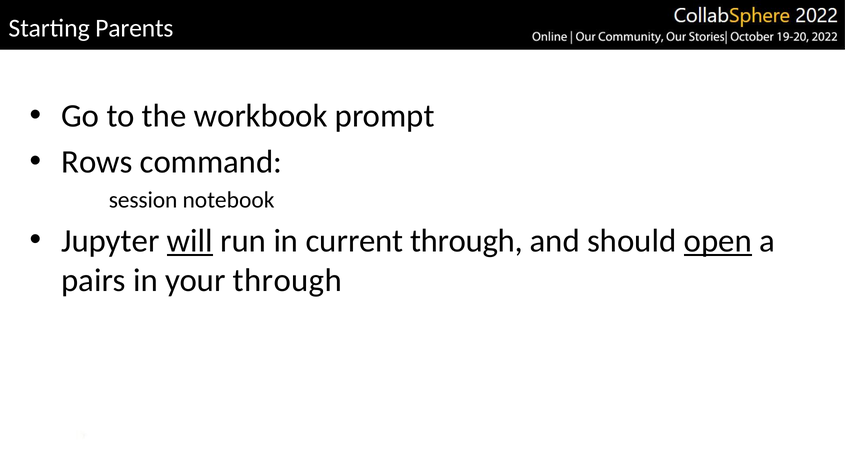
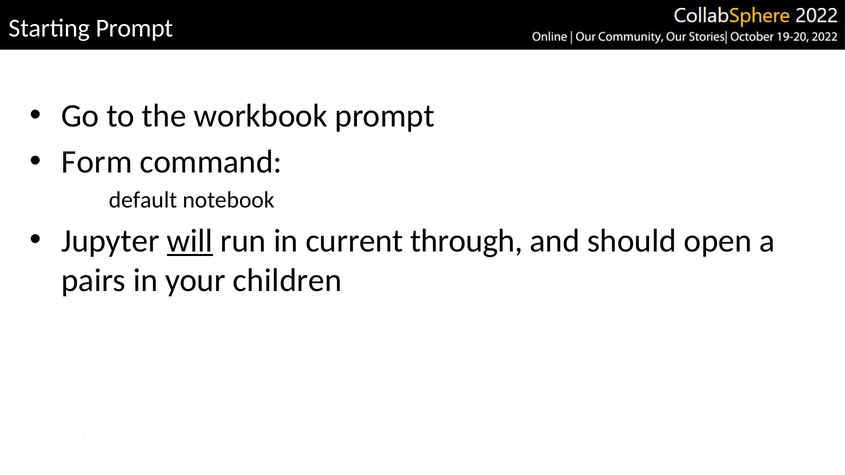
Starting Parents: Parents -> Prompt
Rows: Rows -> Form
session: session -> default
open underline: present -> none
your through: through -> children
